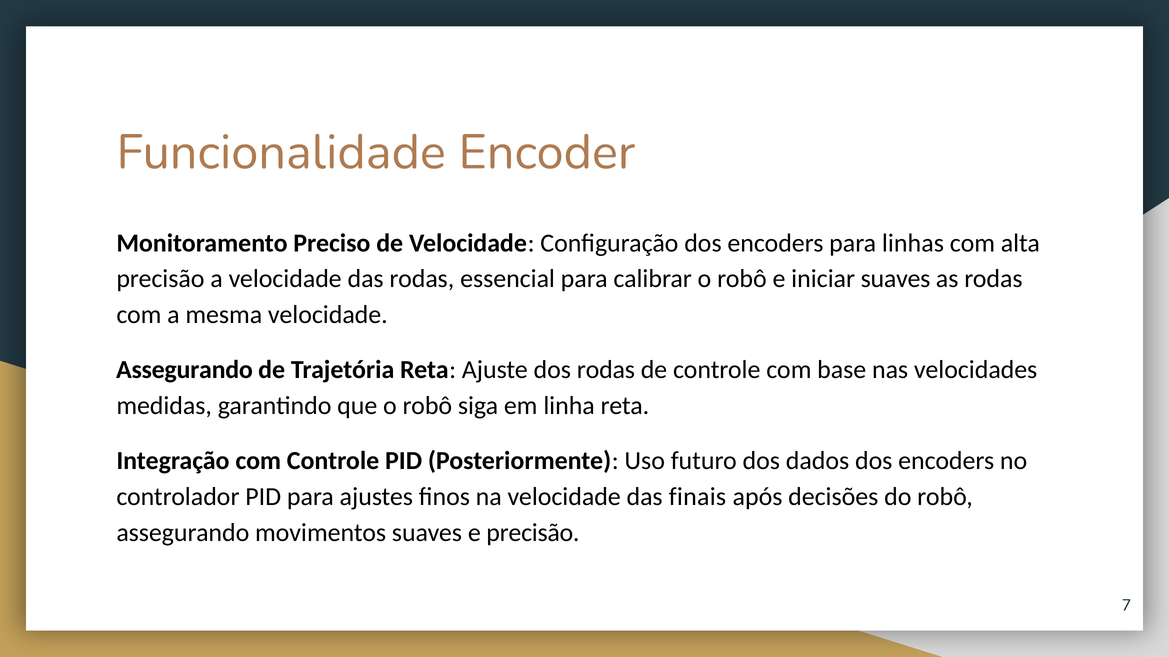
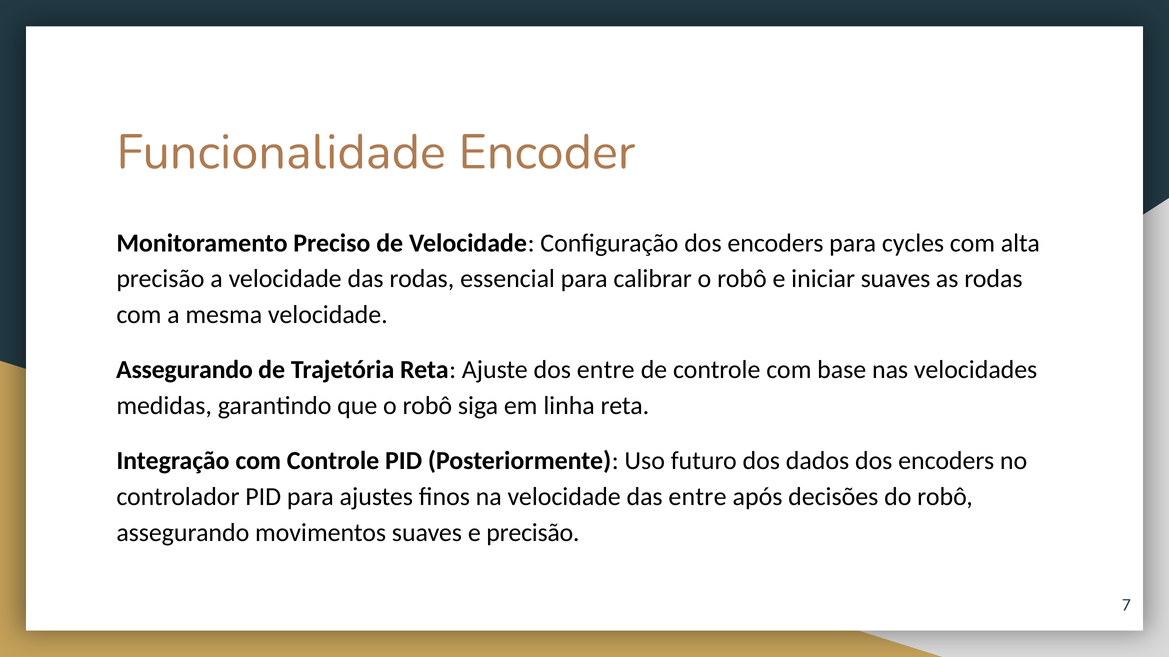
linhas: linhas -> cycles
dos rodas: rodas -> entre
das finais: finais -> entre
